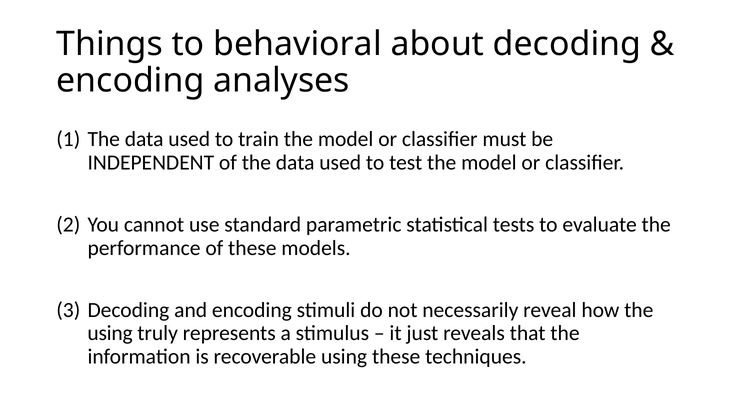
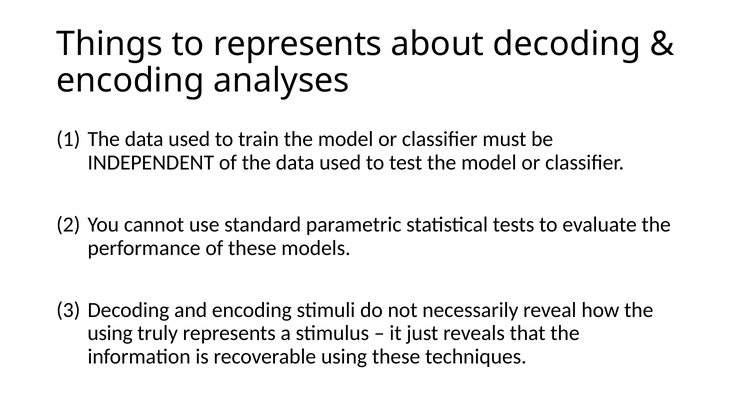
to behavioral: behavioral -> represents
